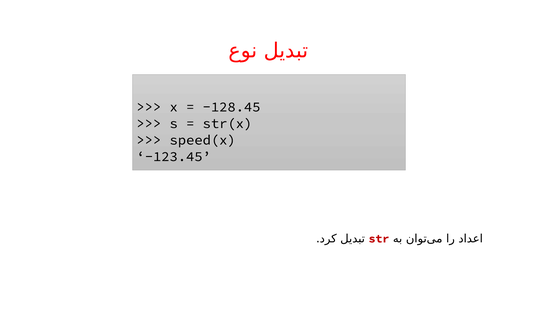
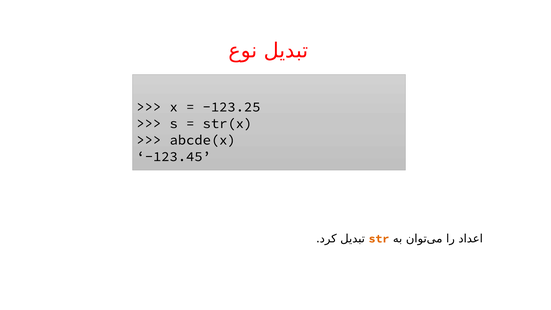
-128.45: -128.45 -> -123.25
speed(x: speed(x -> abcde(x
str colour: red -> orange
